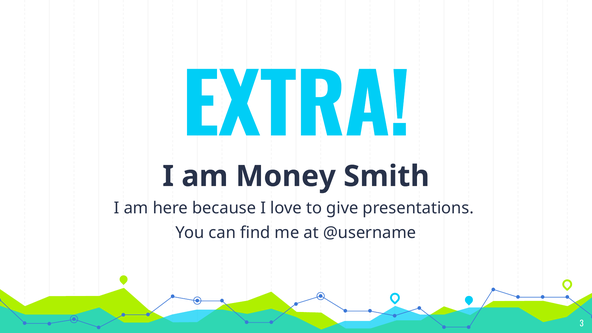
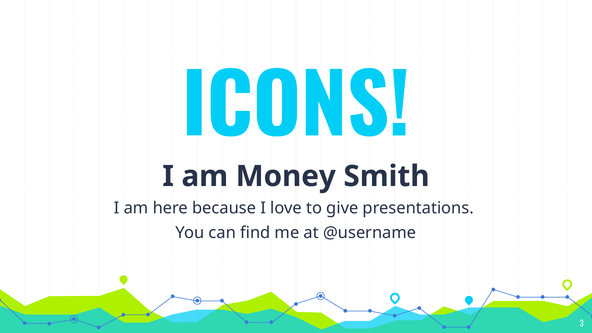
EXTRA: EXTRA -> ICONS
